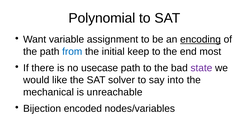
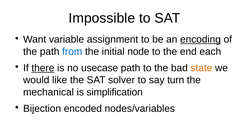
Polynomial: Polynomial -> Impossible
keep: keep -> node
most: most -> each
there underline: none -> present
state colour: purple -> orange
into: into -> turn
unreachable: unreachable -> simplification
